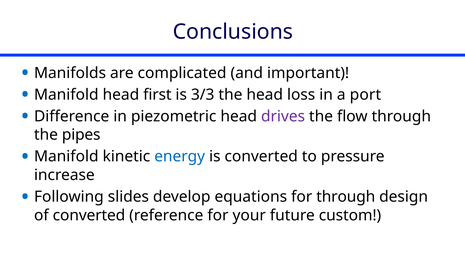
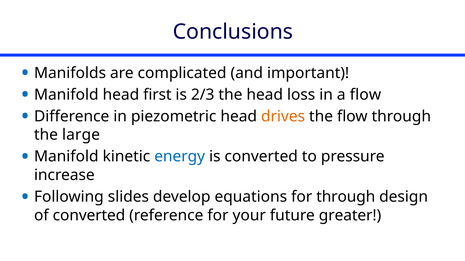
3/3: 3/3 -> 2/3
a port: port -> flow
drives colour: purple -> orange
pipes: pipes -> large
custom: custom -> greater
